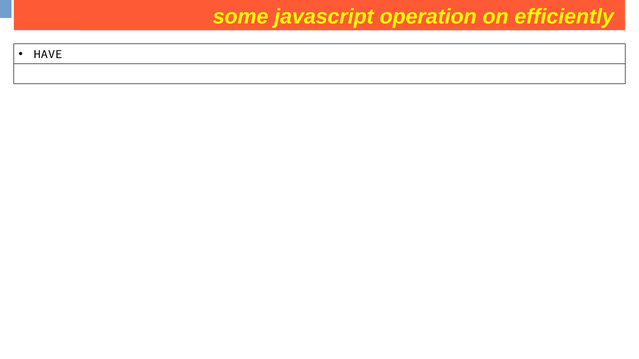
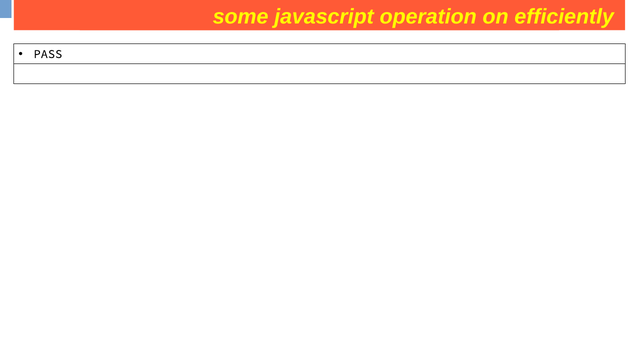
HAVE: HAVE -> PASS
